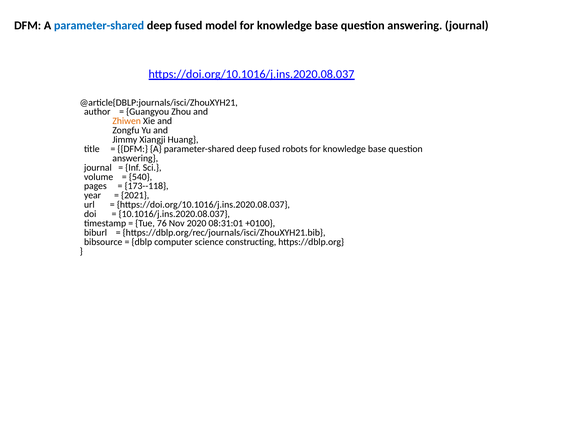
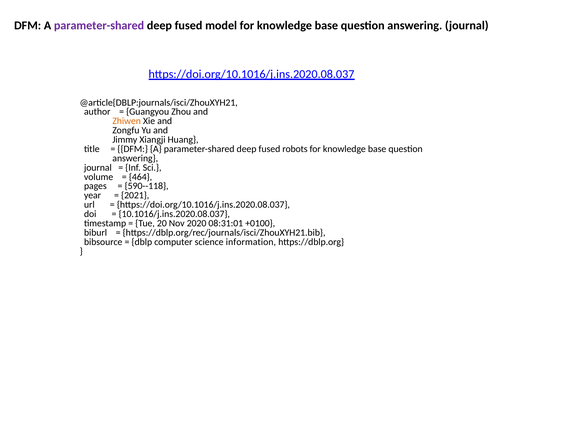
parameter-shared at (99, 26) colour: blue -> purple
540: 540 -> 464
173--118: 173--118 -> 590--118
76: 76 -> 20
constructing: constructing -> information
